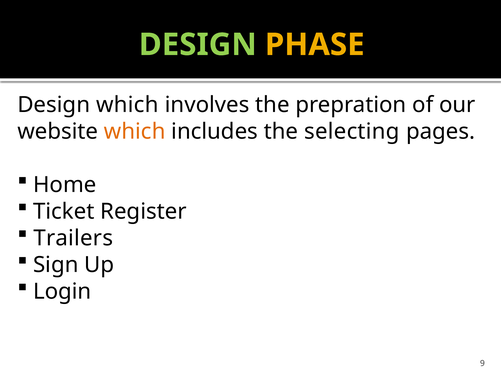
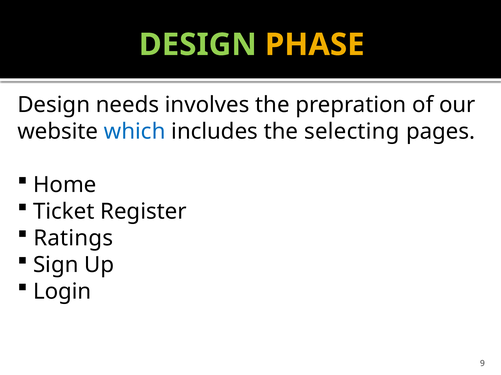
Design which: which -> needs
which at (135, 132) colour: orange -> blue
Trailers: Trailers -> Ratings
